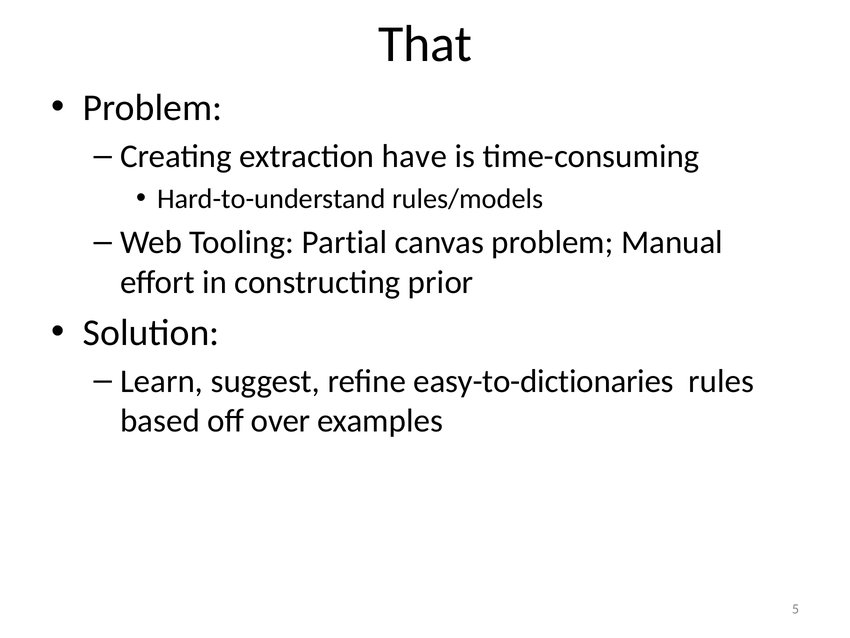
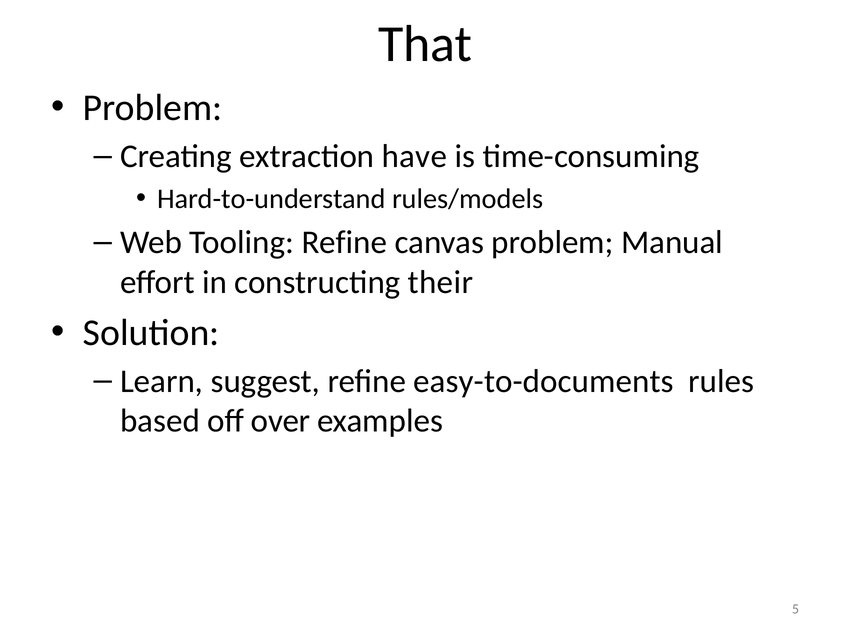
Tooling Partial: Partial -> Refine
prior: prior -> their
easy-to-dictionaries: easy-to-dictionaries -> easy-to-documents
